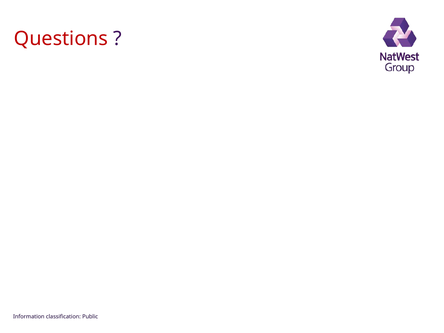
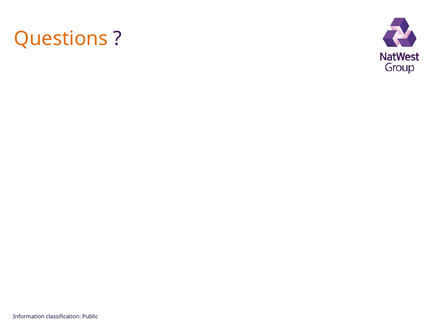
Questions colour: red -> orange
